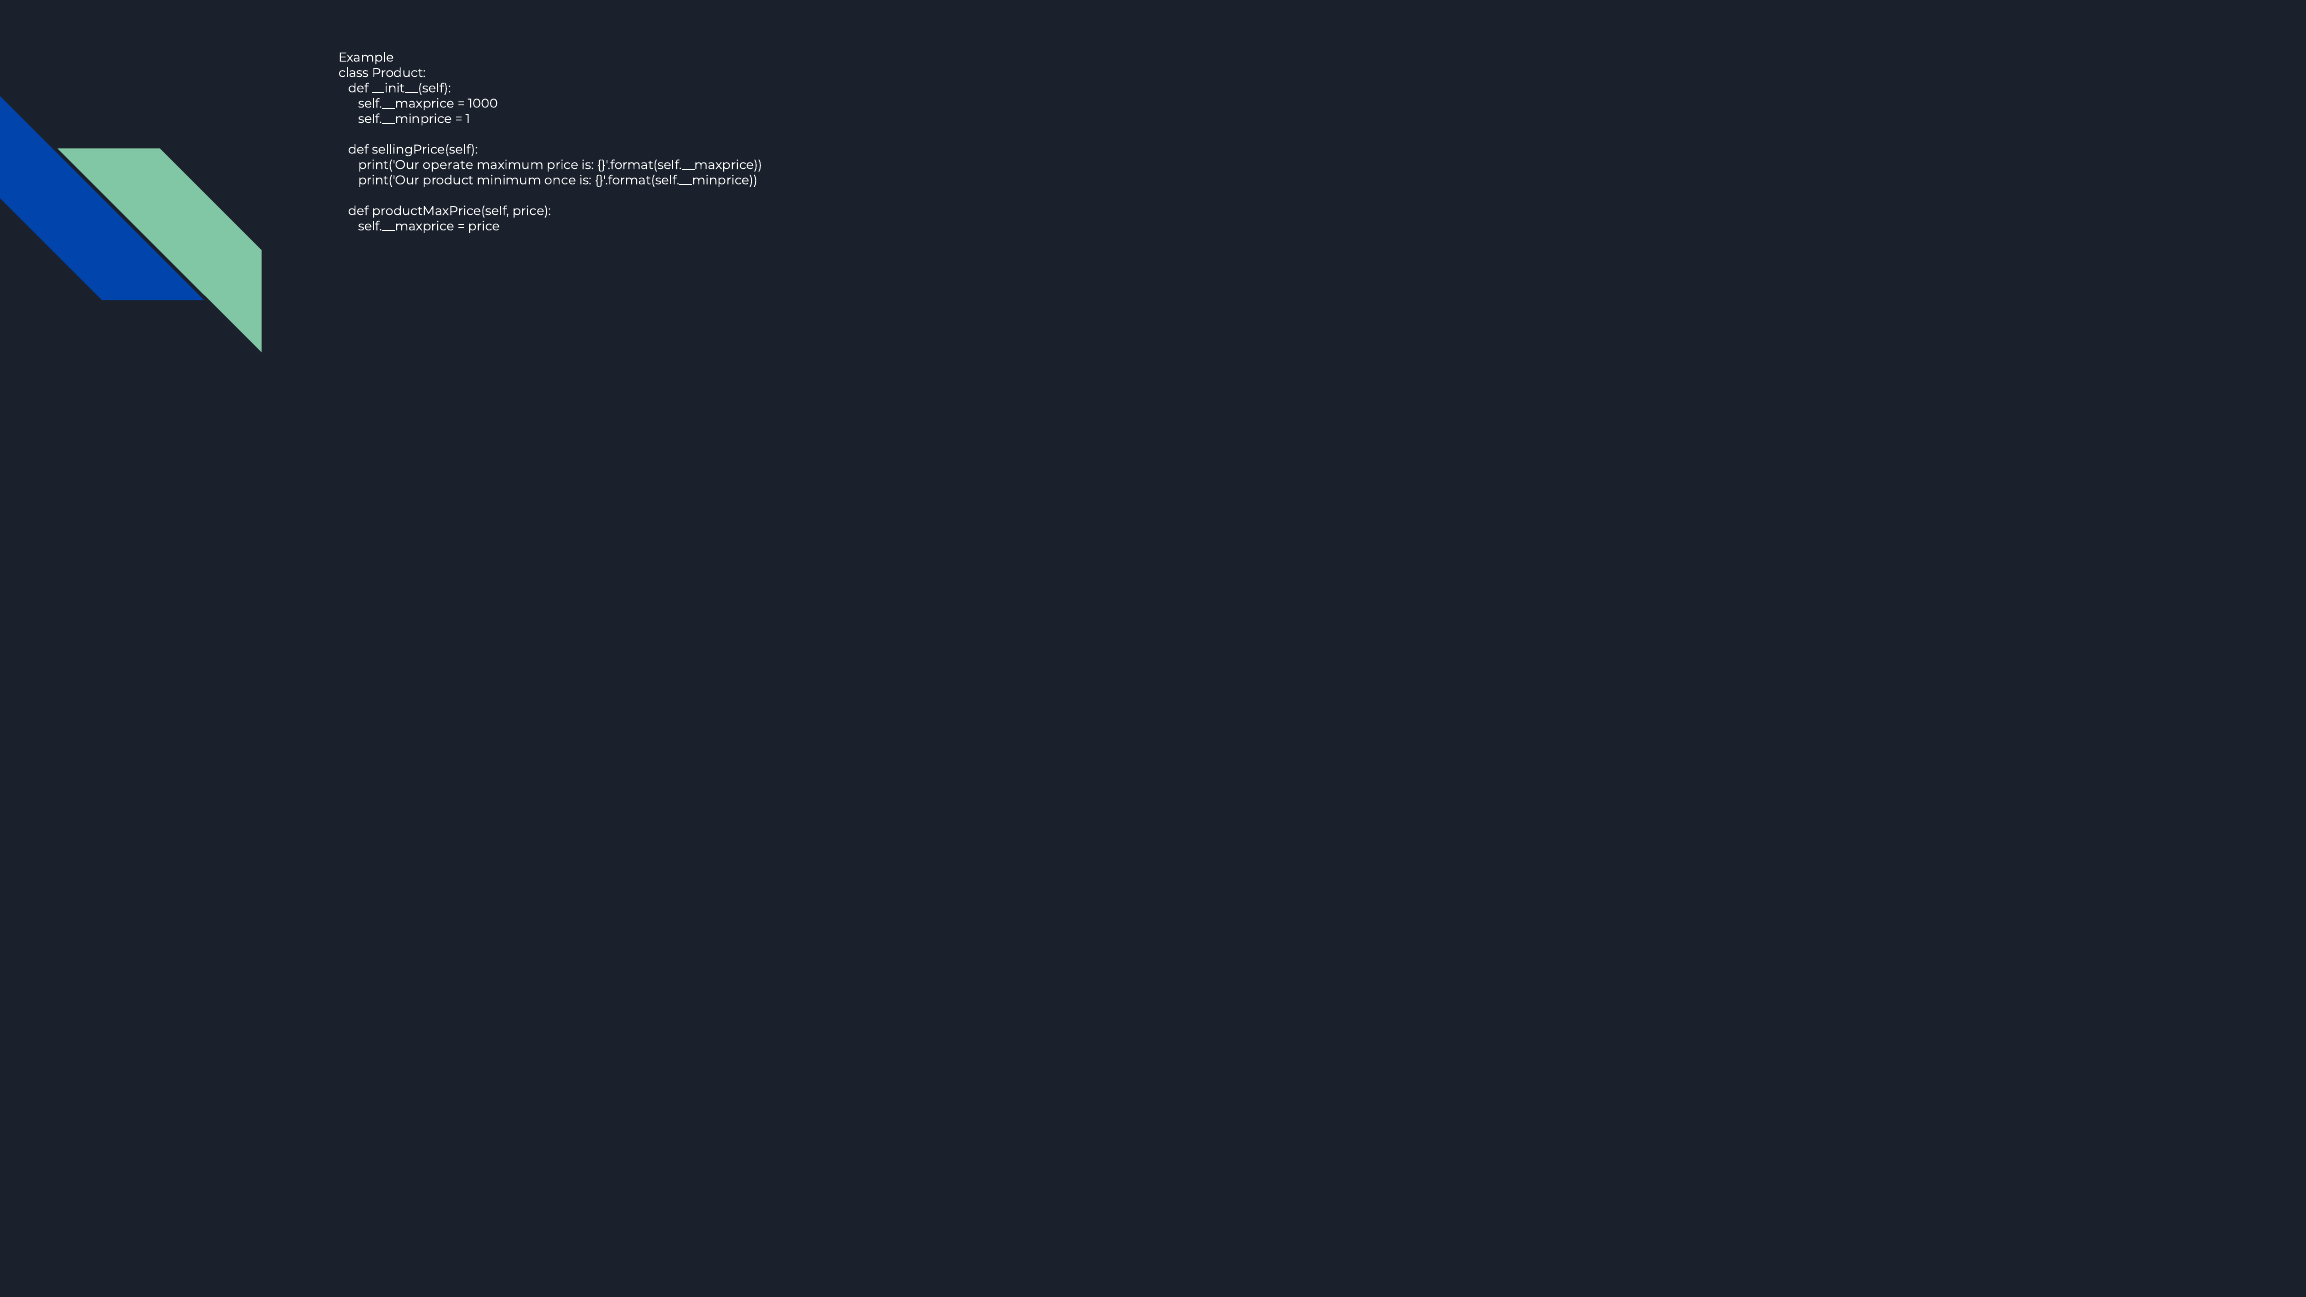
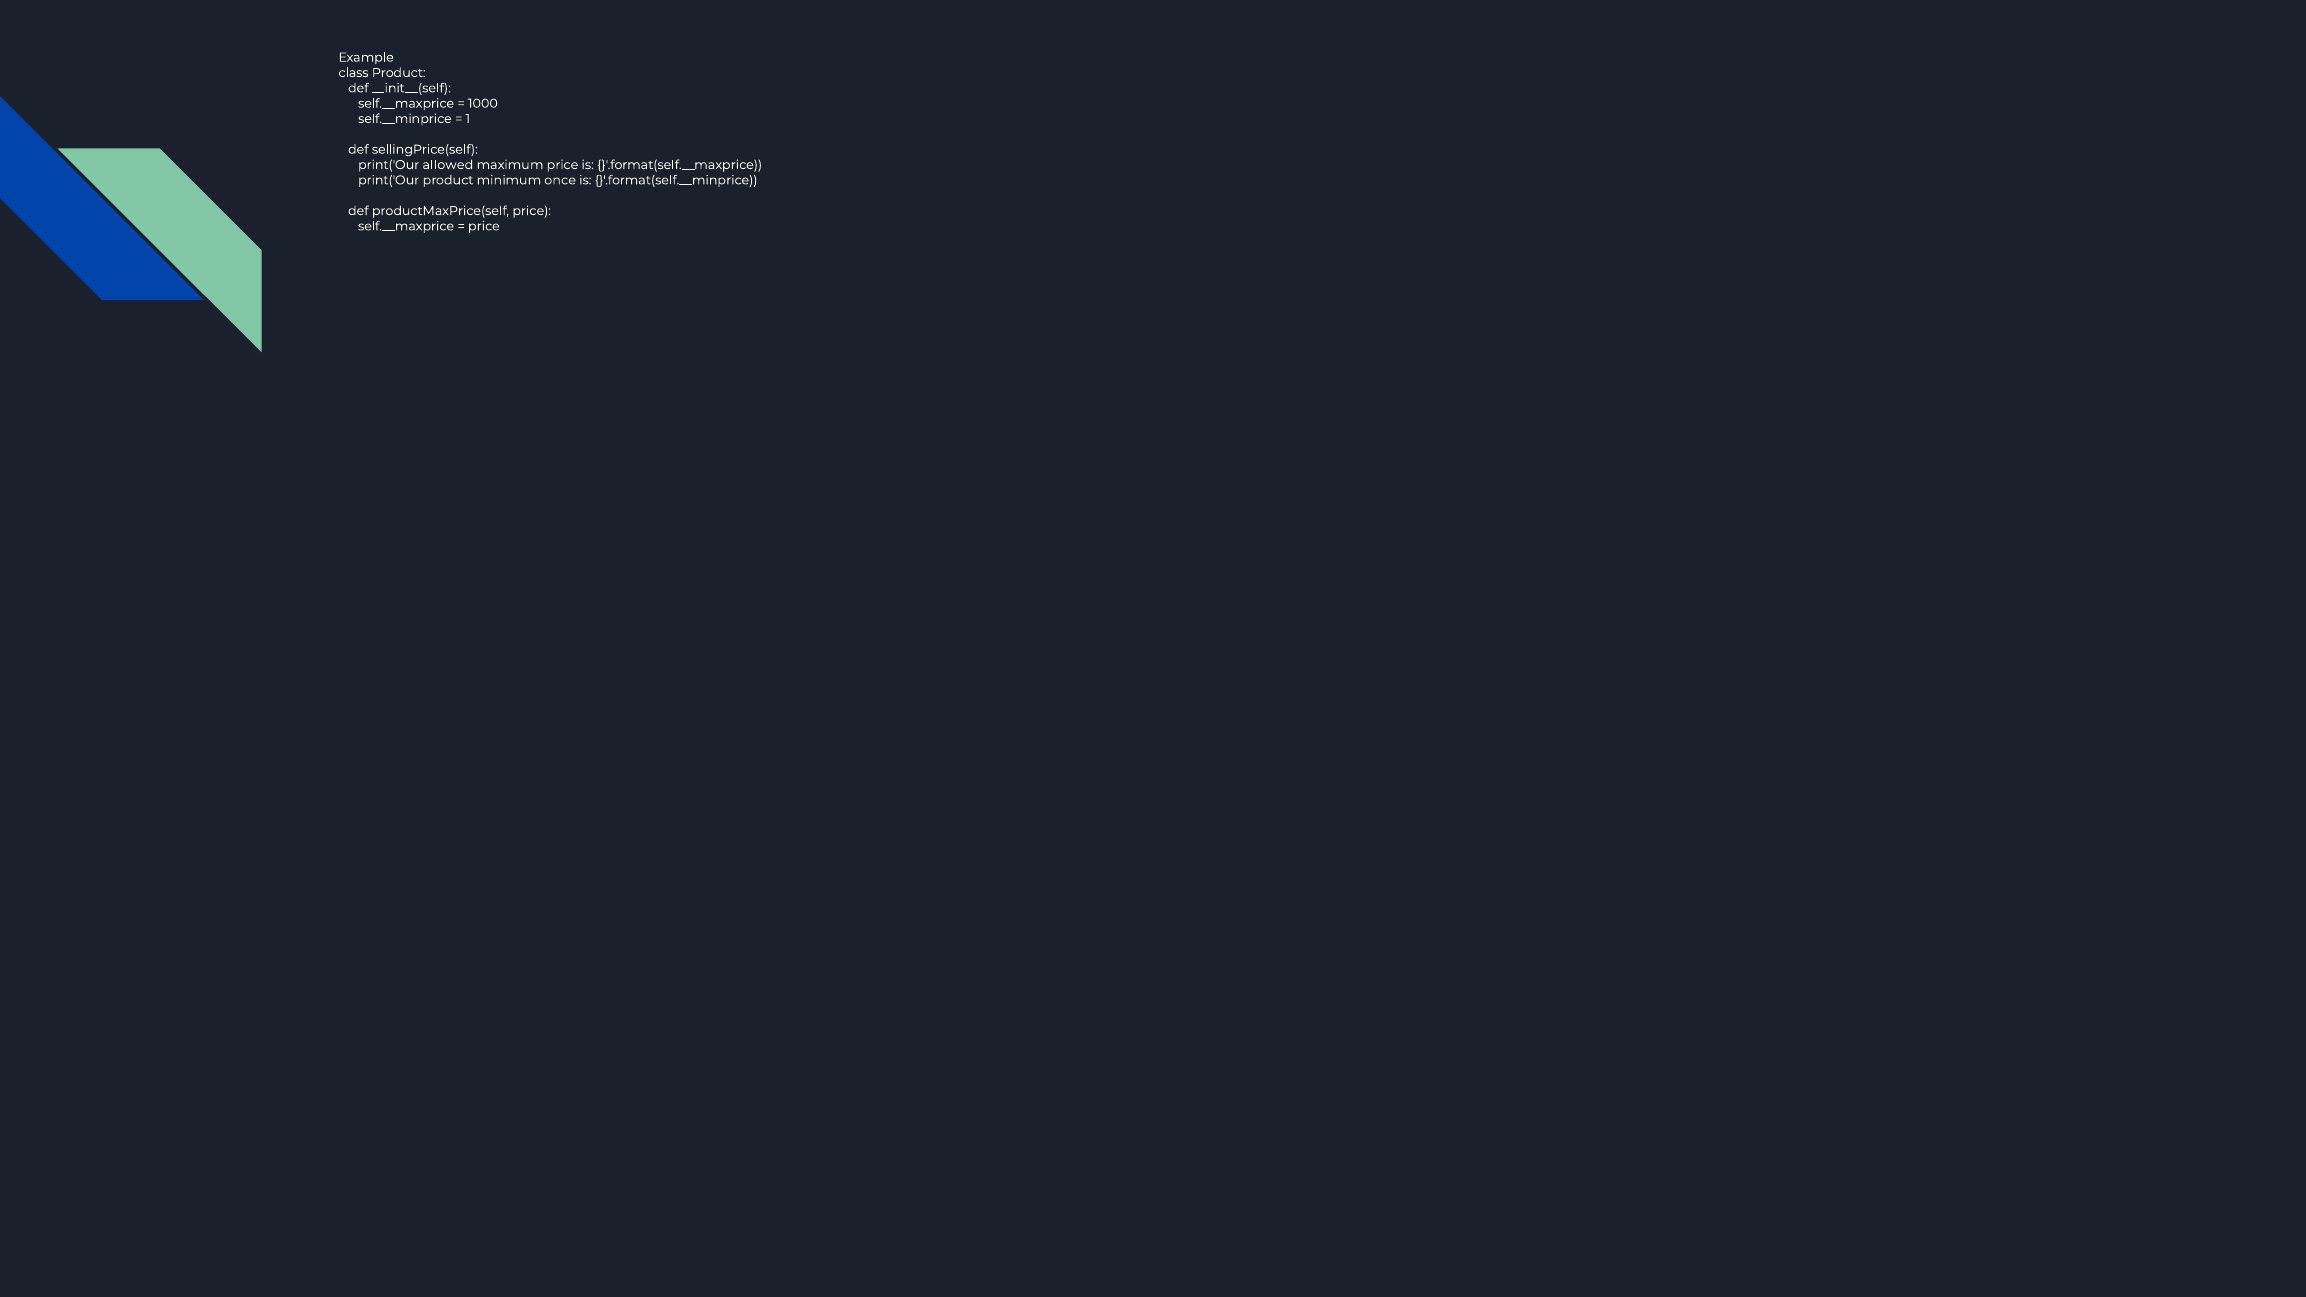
operate: operate -> allowed
